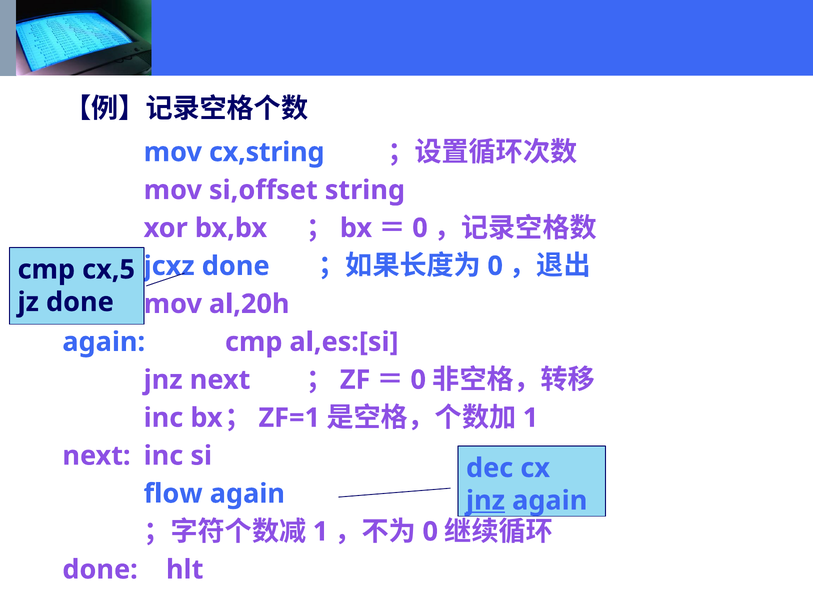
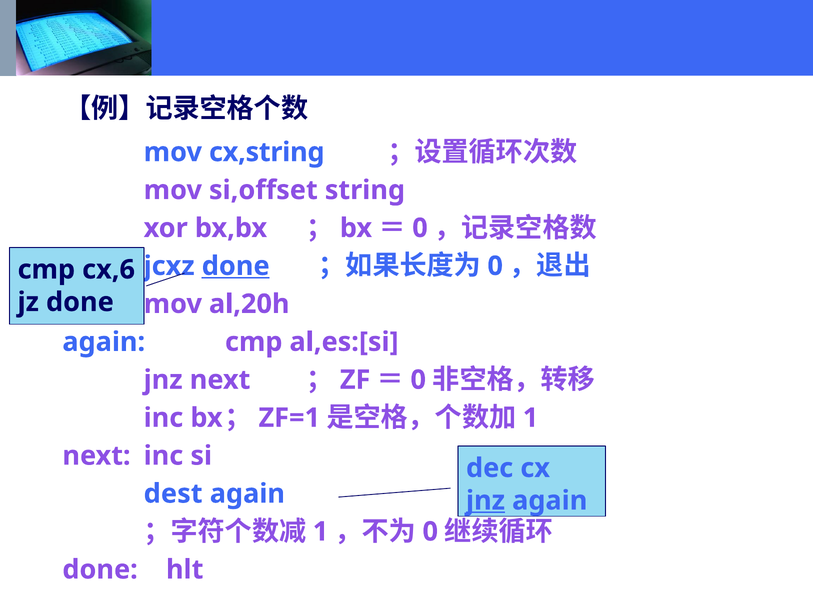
done at (236, 266) underline: none -> present
cx,5: cx,5 -> cx,6
flow: flow -> dest
